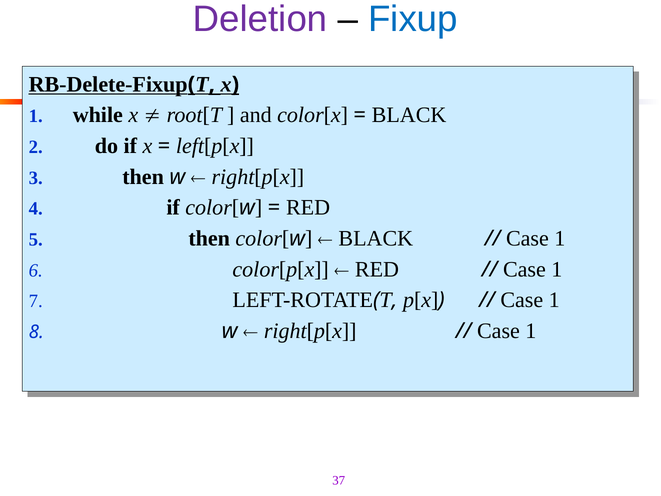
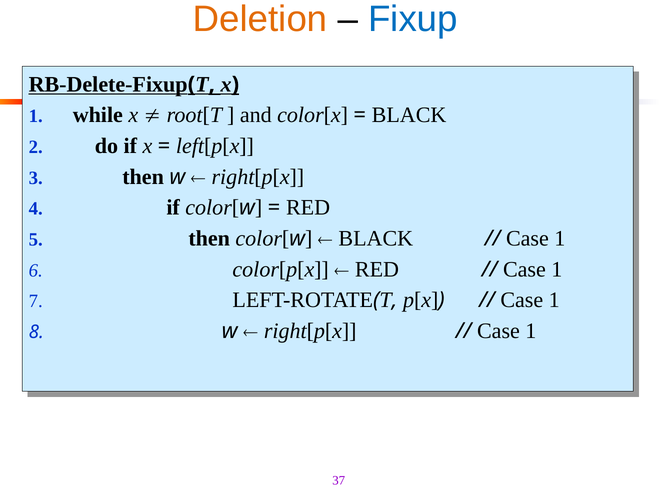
Deletion colour: purple -> orange
